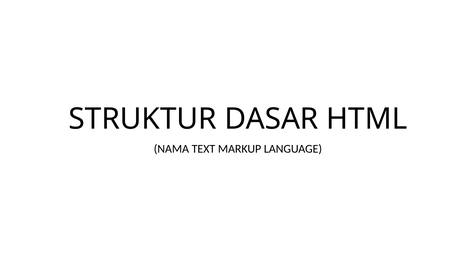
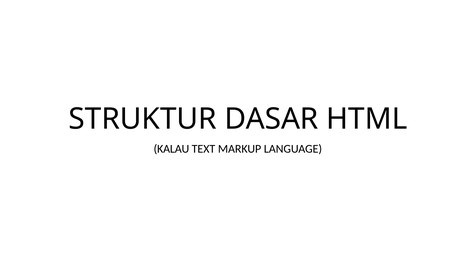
NAMA: NAMA -> KALAU
